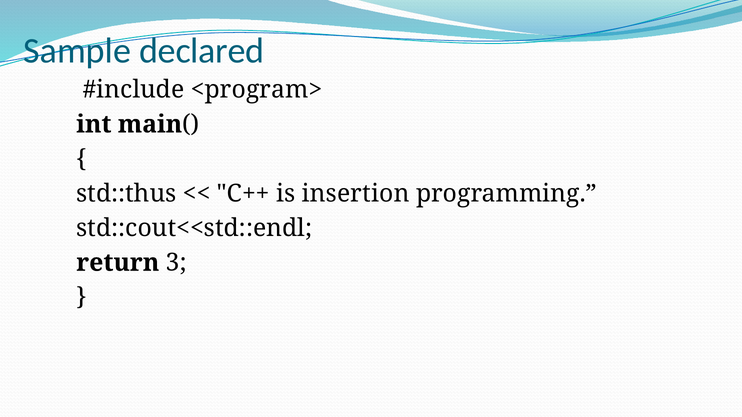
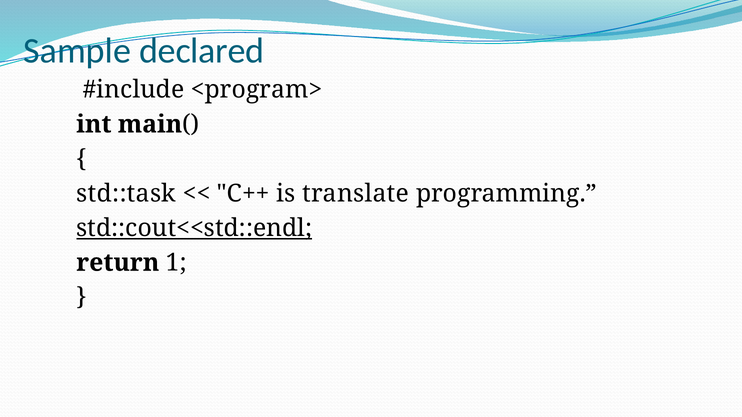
std::thus: std::thus -> std::task
insertion: insertion -> translate
std::cout<<std::endl underline: none -> present
3: 3 -> 1
